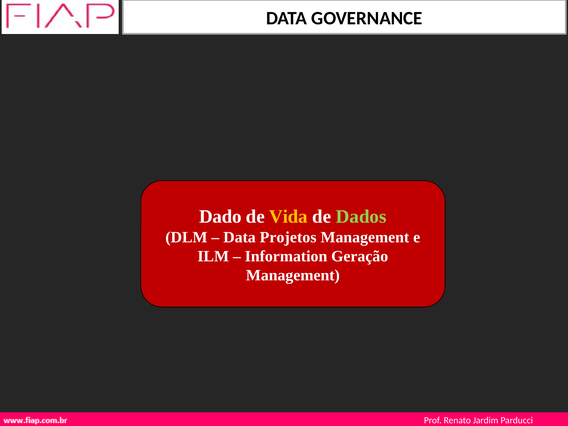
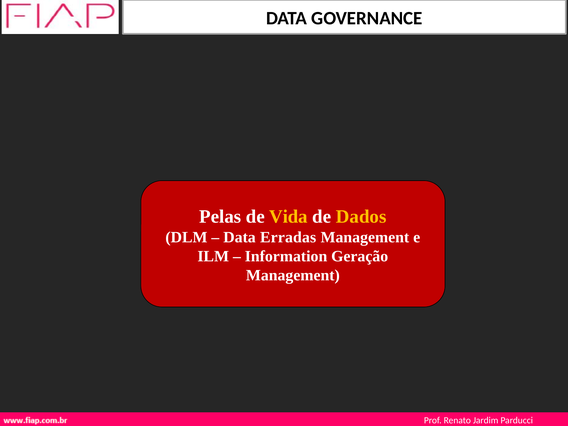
Dado: Dado -> Pelas
Dados colour: light green -> yellow
Projetos: Projetos -> Erradas
